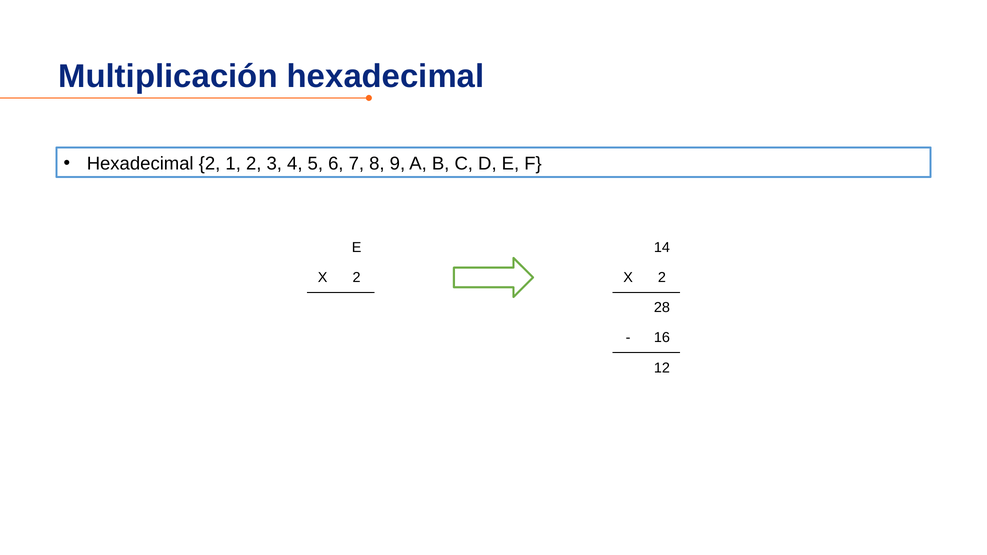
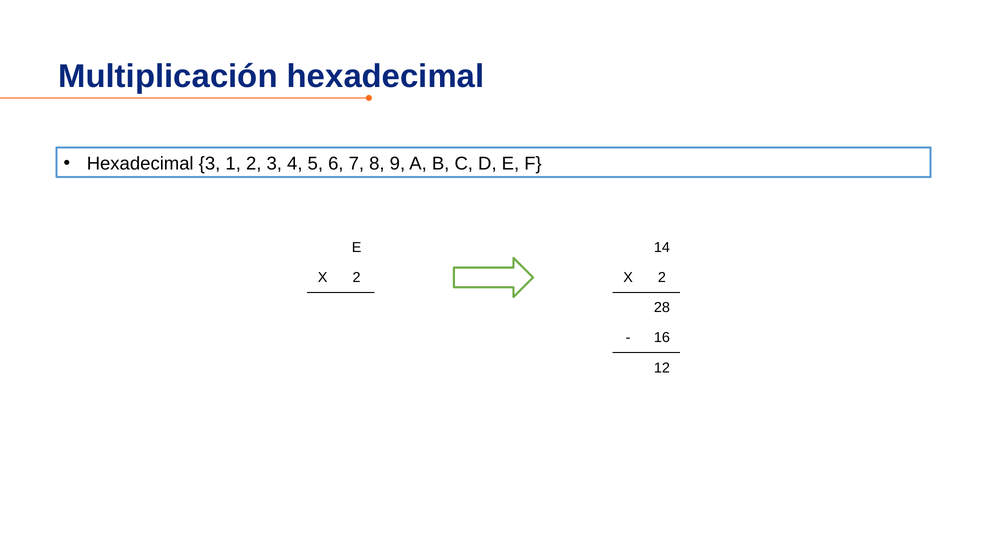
Hexadecimal 2: 2 -> 3
